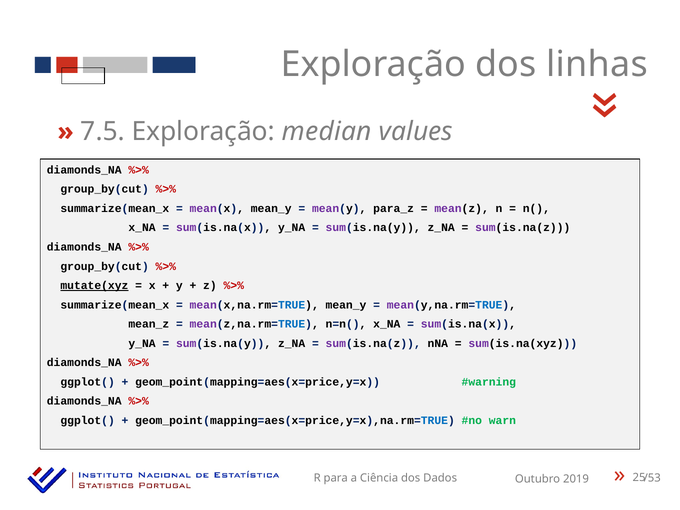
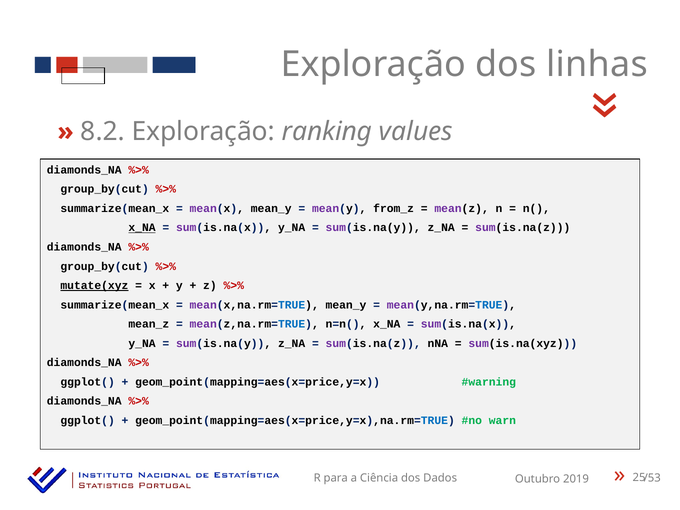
7.5: 7.5 -> 8.2
median: median -> ranking
para_z: para_z -> from_z
x_NA at (142, 228) underline: none -> present
